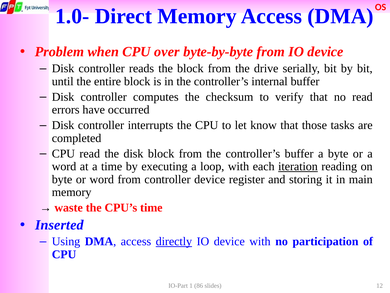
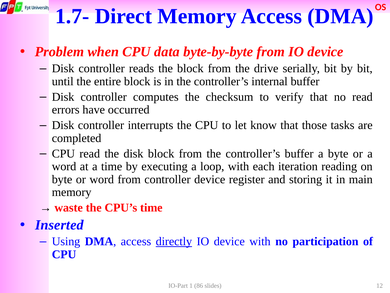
1.0-: 1.0- -> 1.7-
over: over -> data
iteration underline: present -> none
